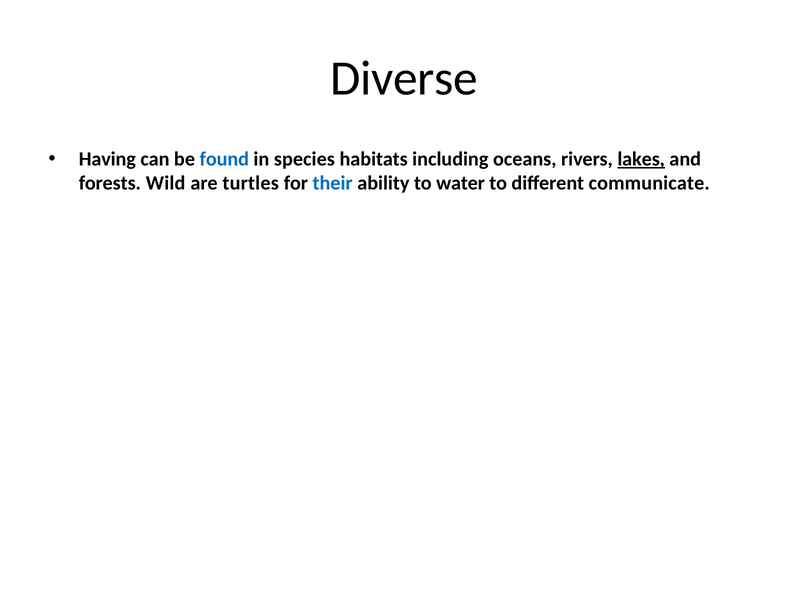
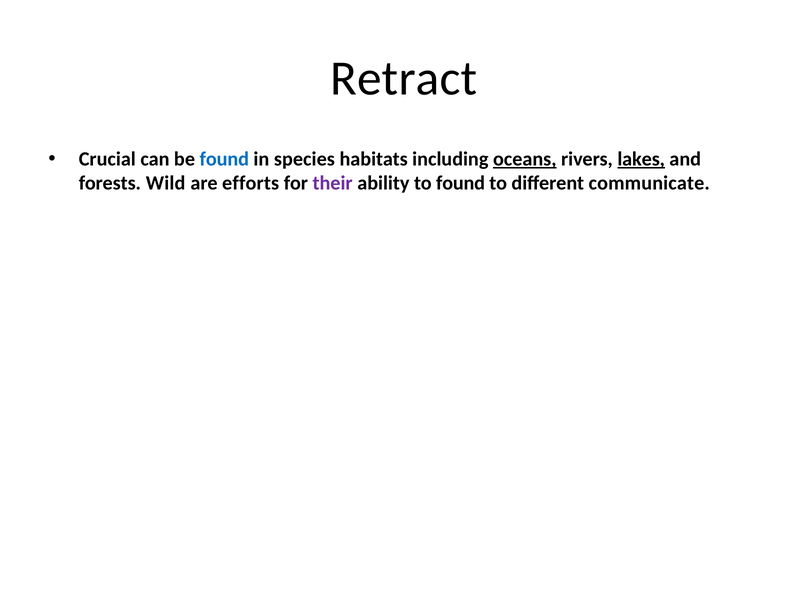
Diverse: Diverse -> Retract
Having: Having -> Crucial
oceans underline: none -> present
turtles: turtles -> efforts
their colour: blue -> purple
to water: water -> found
